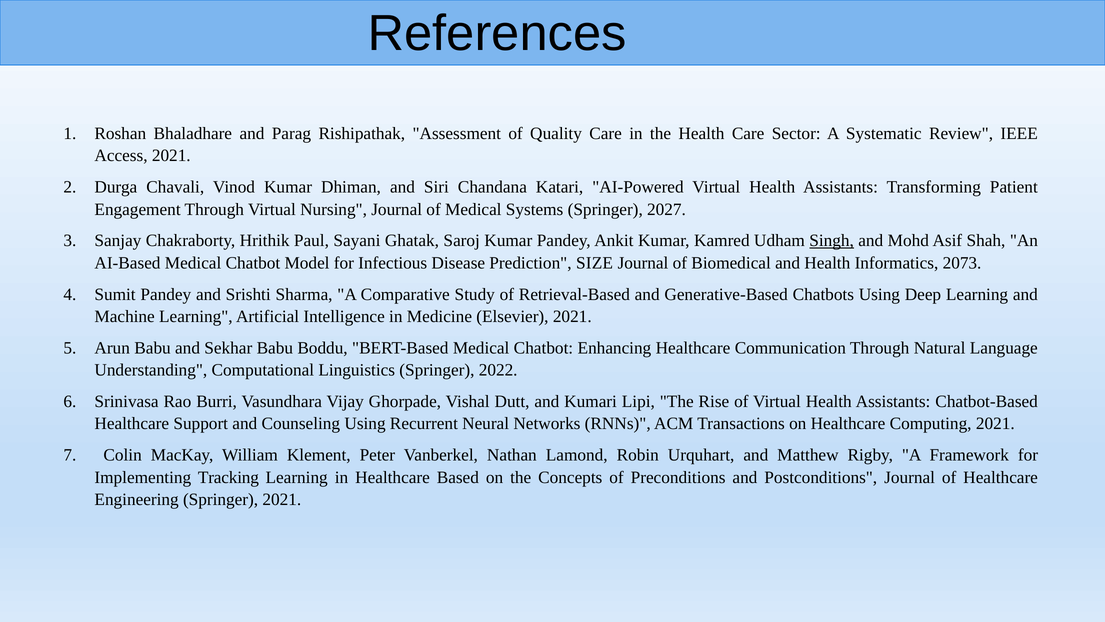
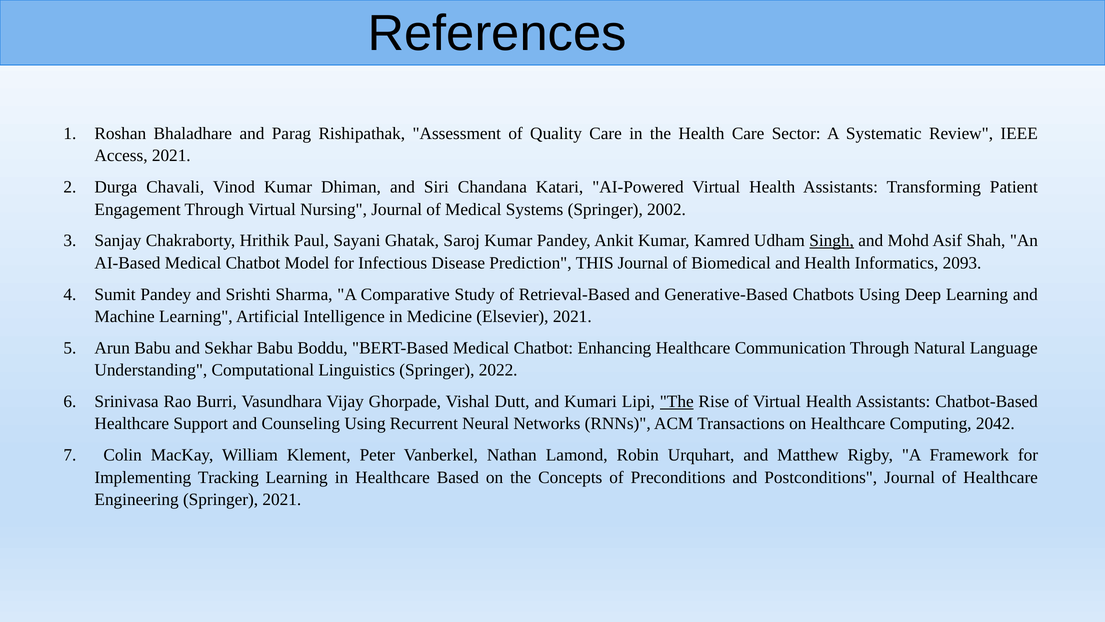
2027: 2027 -> 2002
SIZE: SIZE -> THIS
2073: 2073 -> 2093
The at (677, 401) underline: none -> present
Computing 2021: 2021 -> 2042
